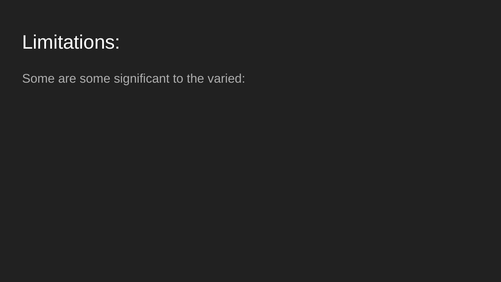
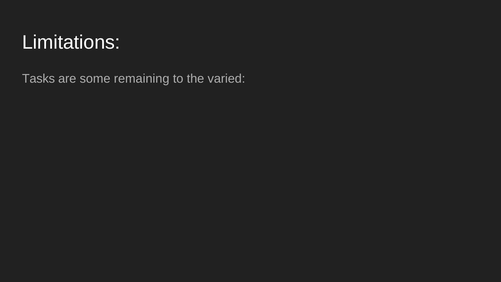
Some at (38, 79): Some -> Tasks
significant: significant -> remaining
